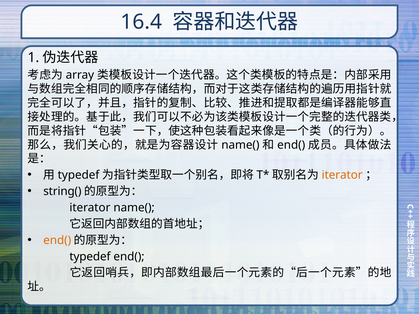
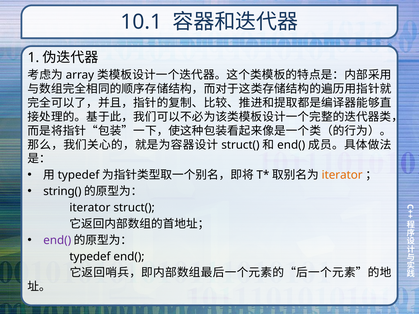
16.4: 16.4 -> 10.1
name( at (240, 145): name( -> struct(
iterator name(: name( -> struct(
end( at (57, 240) colour: orange -> purple
